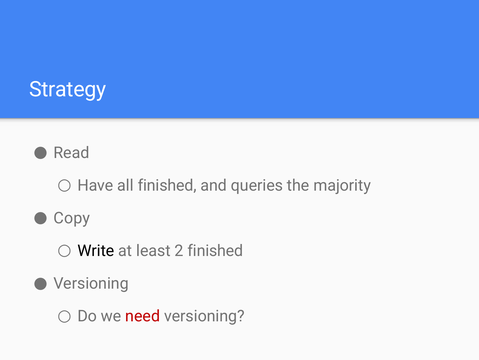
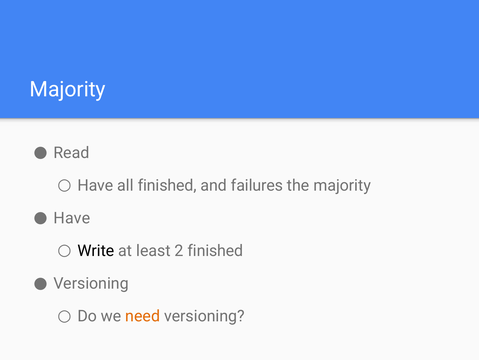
Strategy at (68, 89): Strategy -> Majority
queries: queries -> failures
Copy at (72, 218): Copy -> Have
need colour: red -> orange
